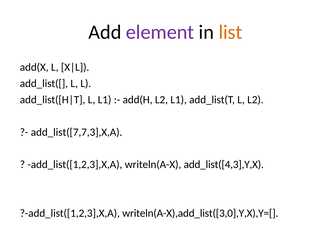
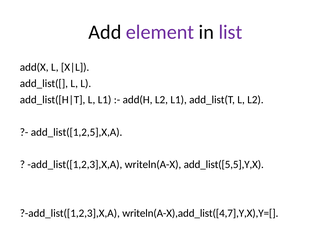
list colour: orange -> purple
add_list([7,7,3],X,A: add_list([7,7,3],X,A -> add_list([1,2,5],X,A
add_list([4,3],Y,X: add_list([4,3],Y,X -> add_list([5,5],Y,X
writeln(A-X),add_list([3,0],Y,X),Y=[: writeln(A-X),add_list([3,0],Y,X),Y=[ -> writeln(A-X),add_list([4,7],Y,X),Y=[
